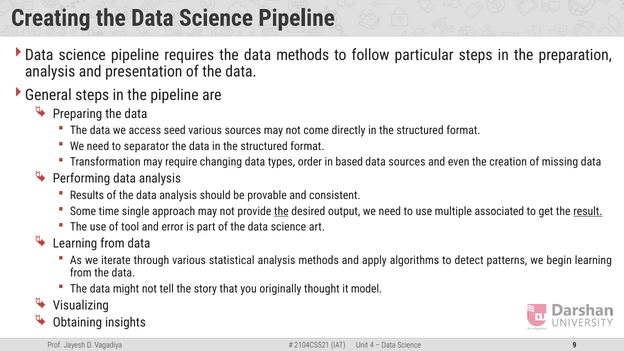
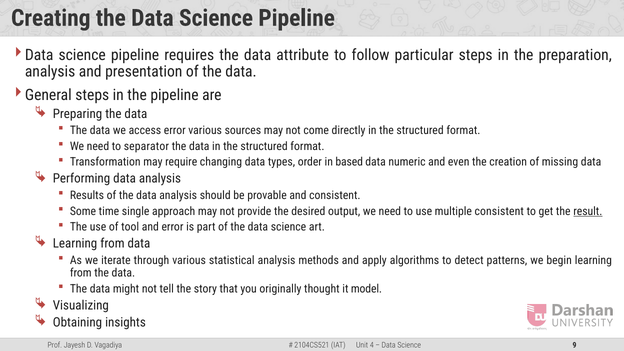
data methods: methods -> attribute
access seed: seed -> error
data sources: sources -> numeric
the at (281, 211) underline: present -> none
multiple associated: associated -> consistent
